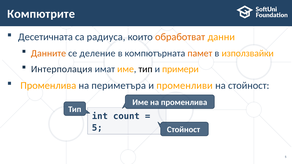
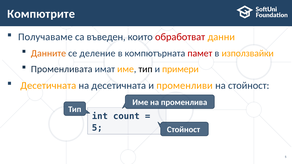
Десетичната: Десетичната -> Получаваме
радиуса: радиуса -> въведен
обработват colour: orange -> red
памет colour: orange -> red
Интерполация: Интерполация -> Променливата
Променлива at (48, 86): Променлива -> Десетичната
на периметъра: периметъра -> десетичната
